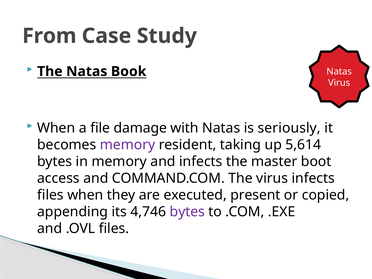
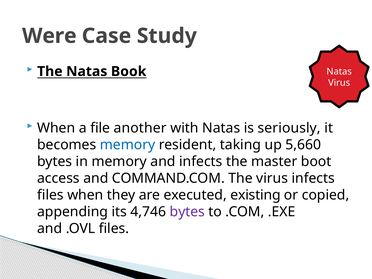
From: From -> Were
damage: damage -> another
memory at (128, 145) colour: purple -> blue
5,614: 5,614 -> 5,660
present: present -> existing
